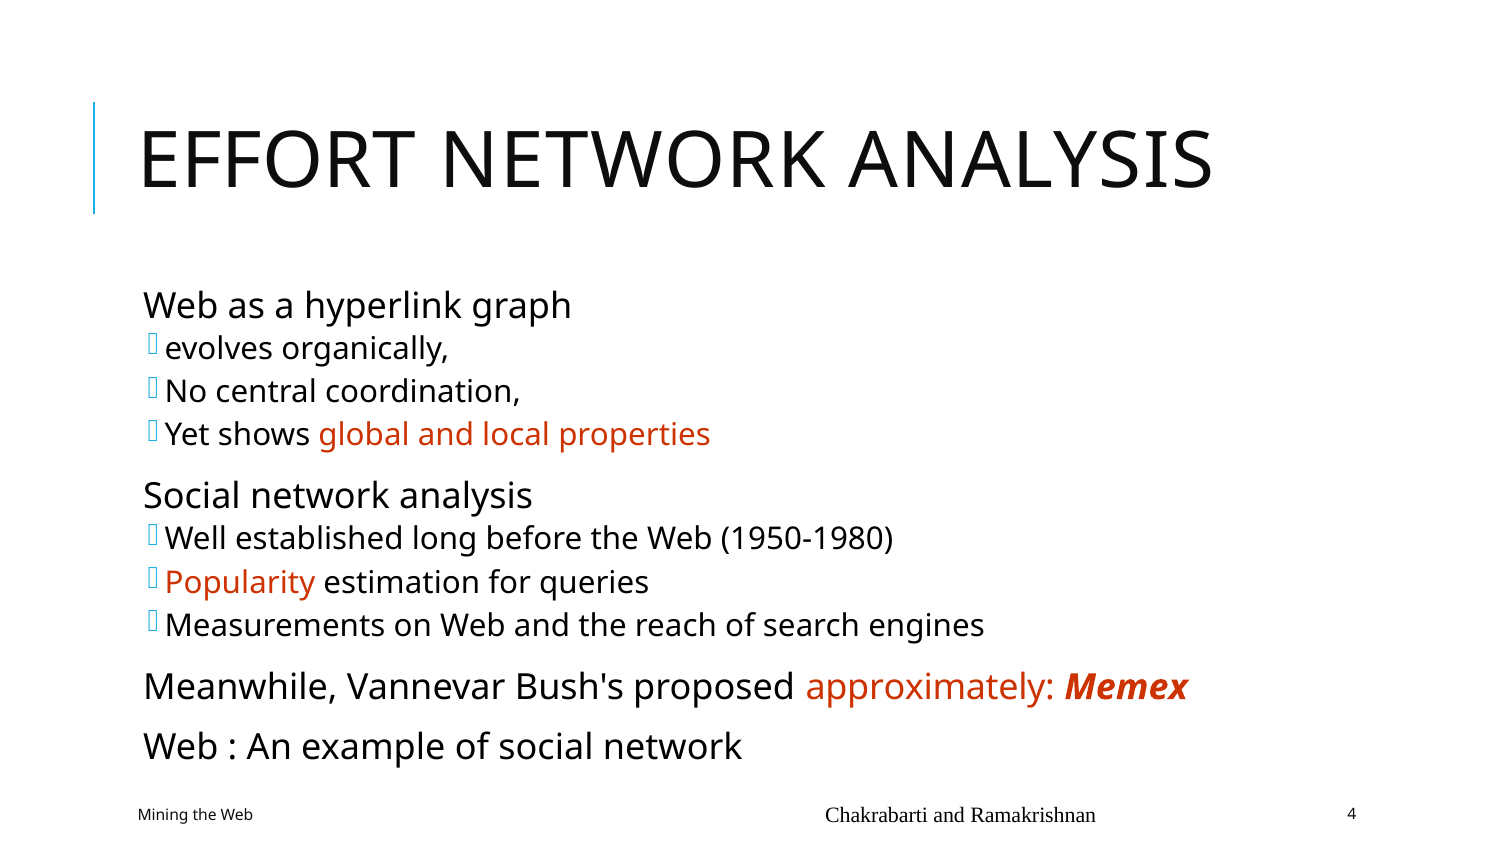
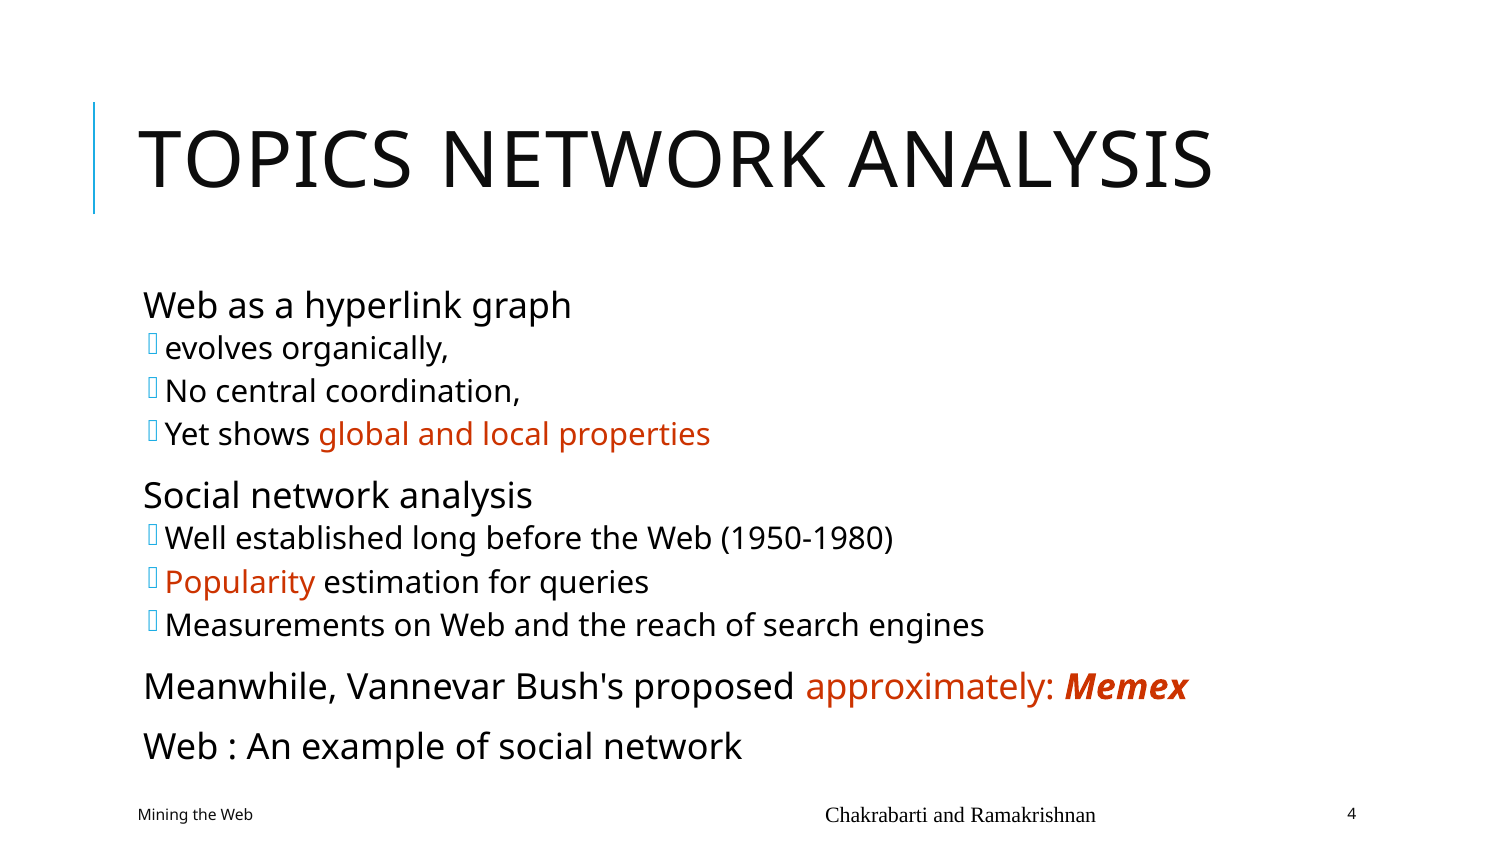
EFFORT: EFFORT -> TOPICS
